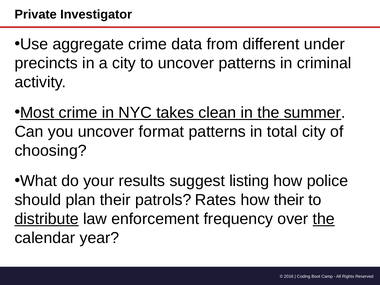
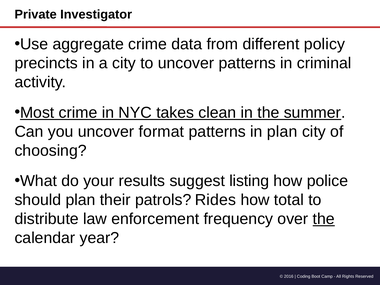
under: under -> policy
in total: total -> plan
Rates: Rates -> Rides
how their: their -> total
distribute underline: present -> none
